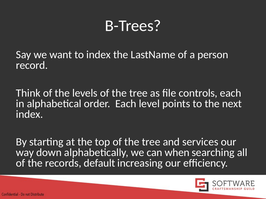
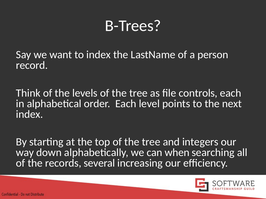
services: services -> integers
default: default -> several
